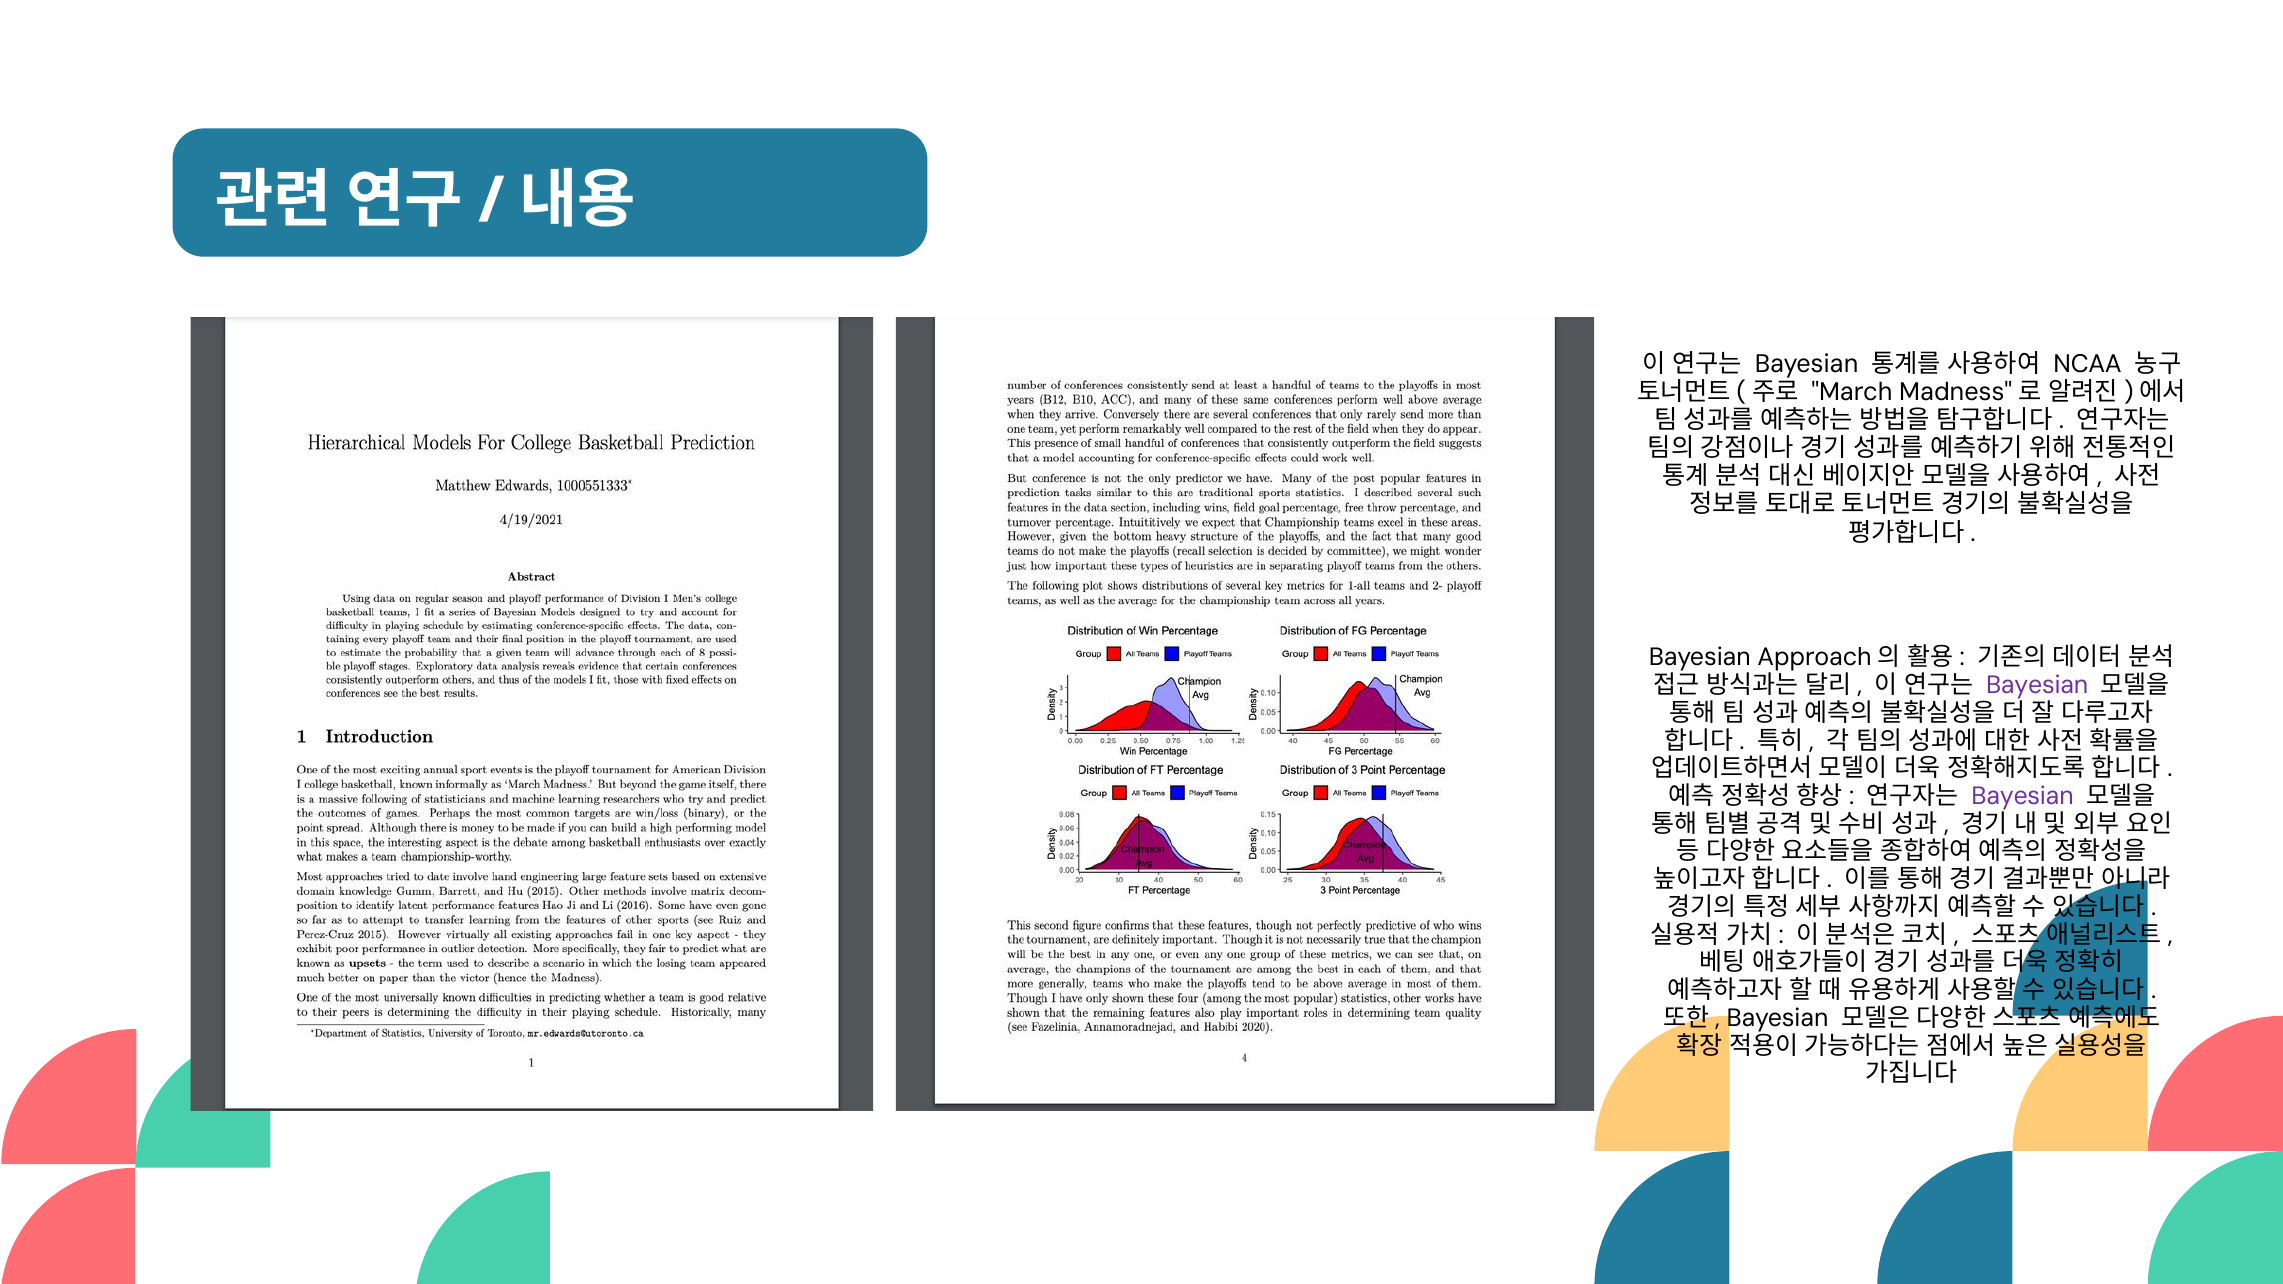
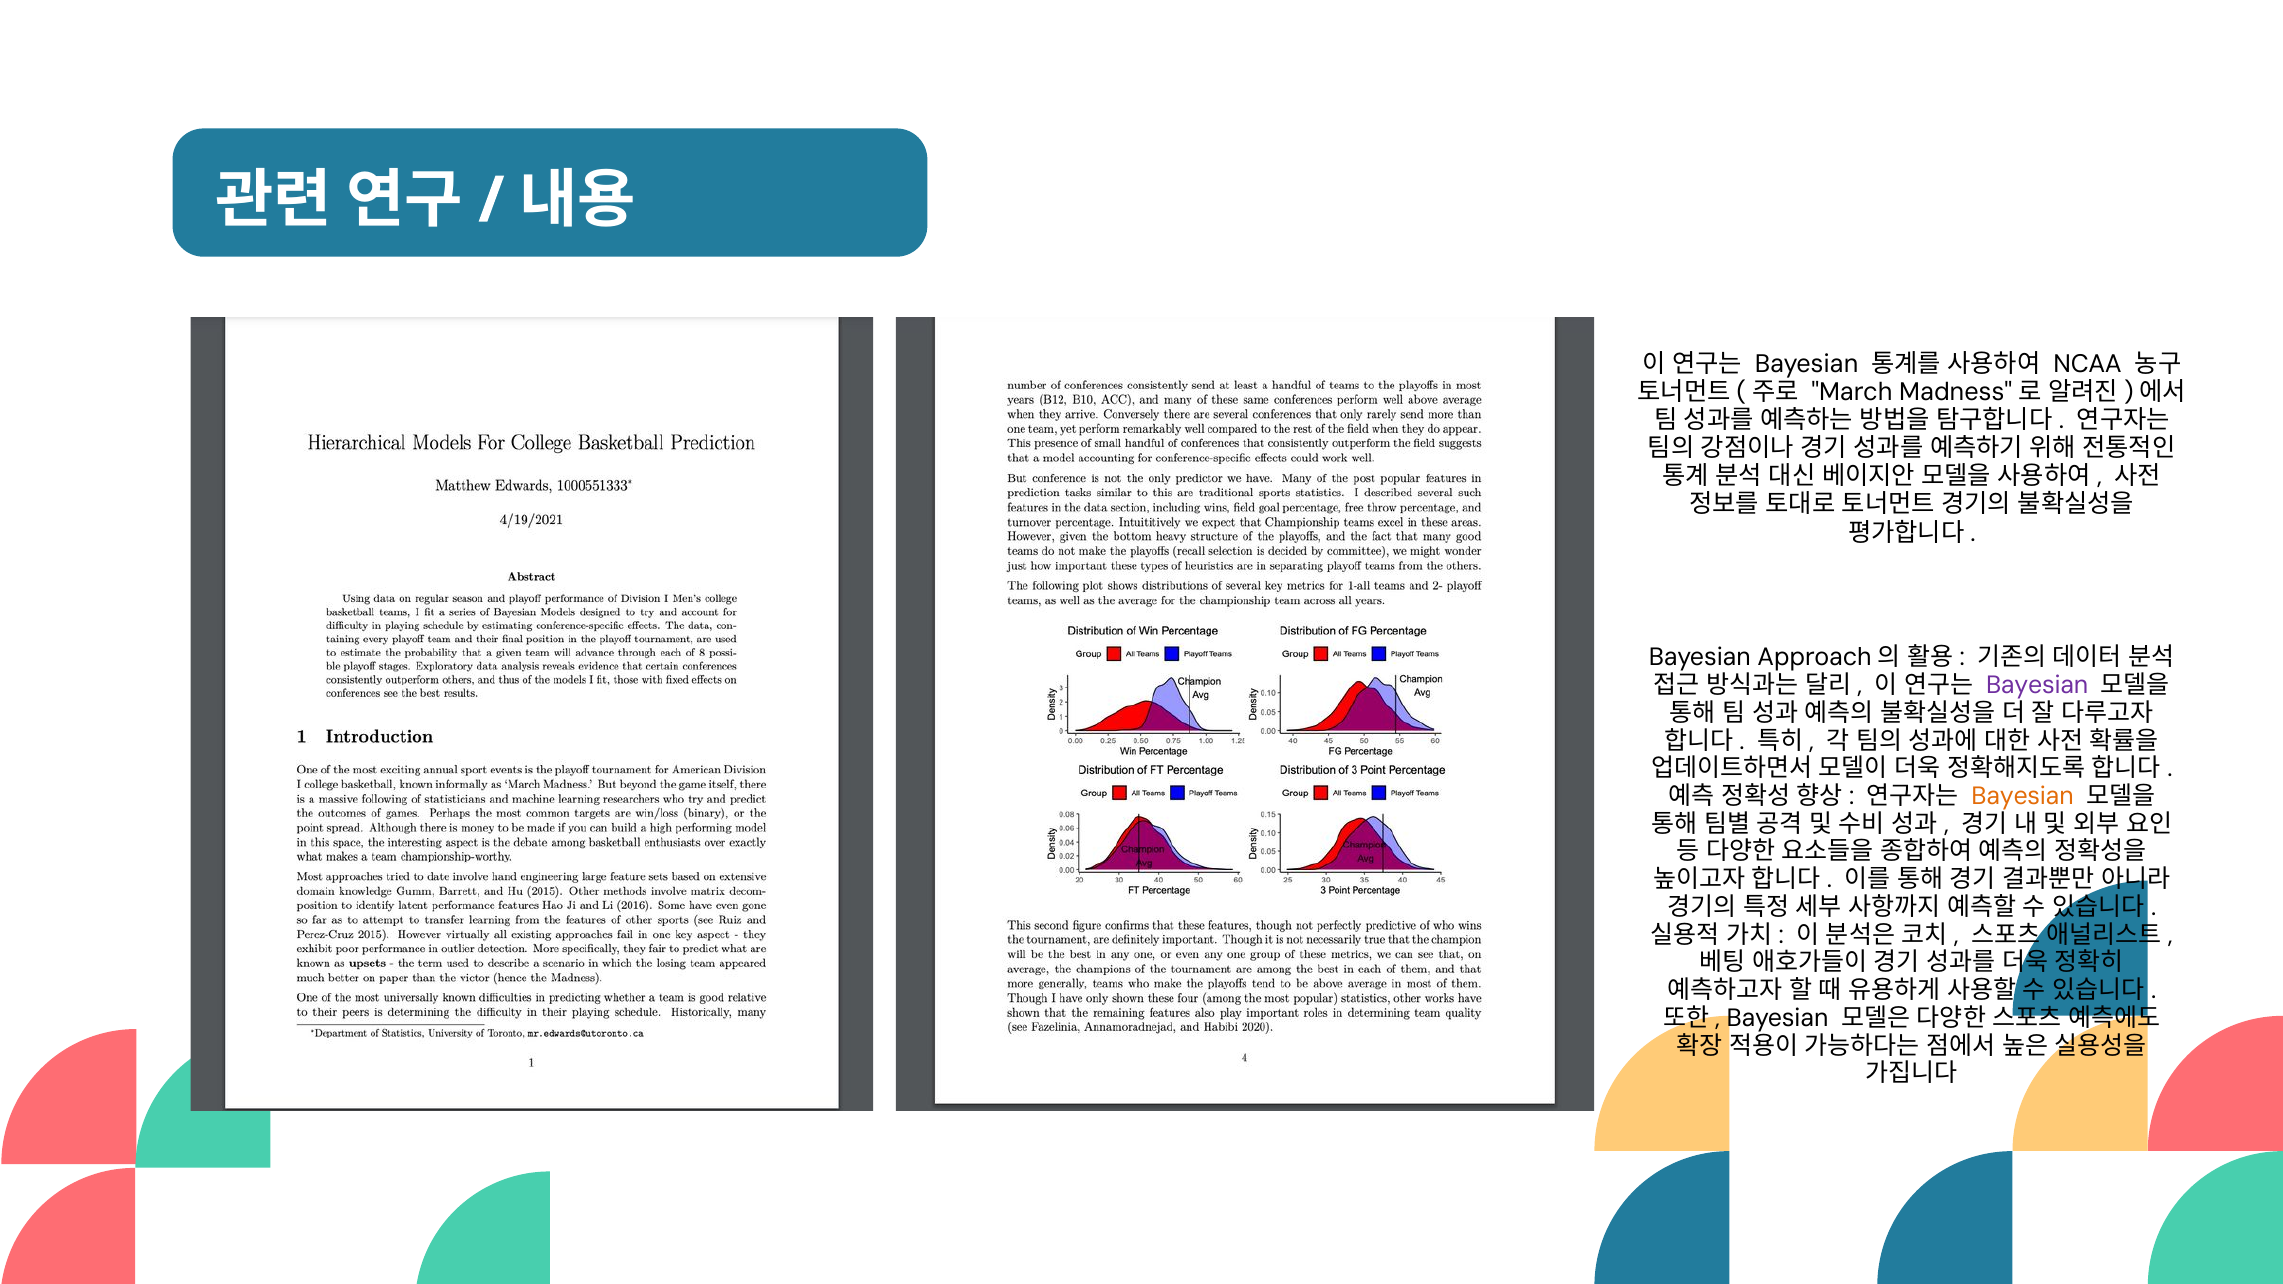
Bayesian at (2023, 796) colour: purple -> orange
